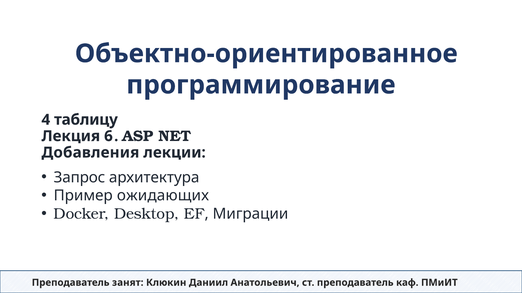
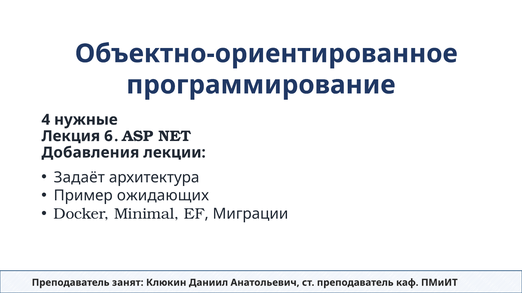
таблицу: таблицу -> нужные
Запрос: Запрос -> Задаёт
Desktop: Desktop -> Minimal
